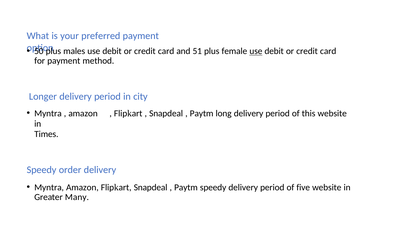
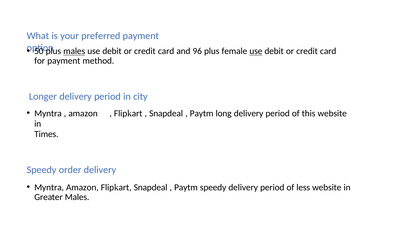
males at (74, 51) underline: none -> present
51: 51 -> 96
five: five -> less
Greater Many: Many -> Males
